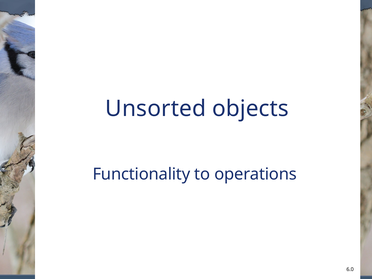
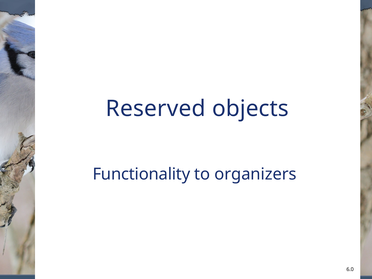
Unsorted: Unsorted -> Reserved
operations: operations -> organizers
